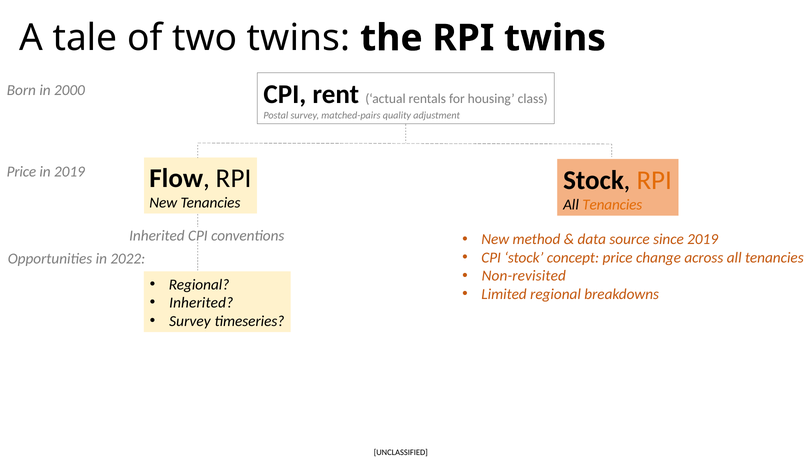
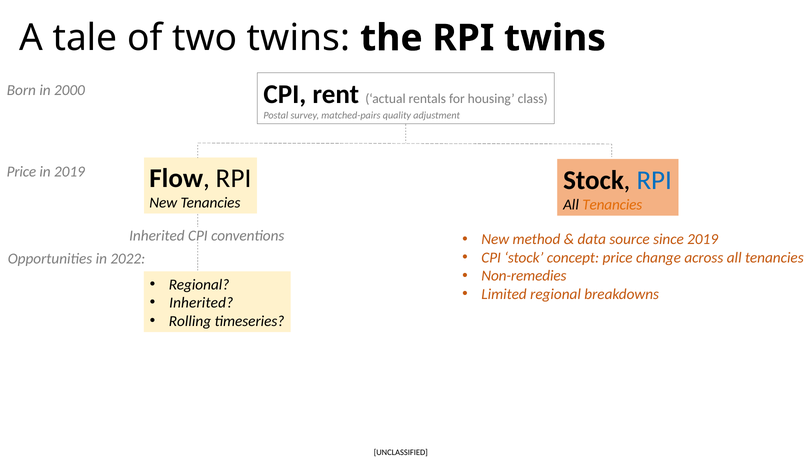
RPI at (654, 180) colour: orange -> blue
Non-revisited: Non-revisited -> Non-remedies
Survey at (190, 321): Survey -> Rolling
